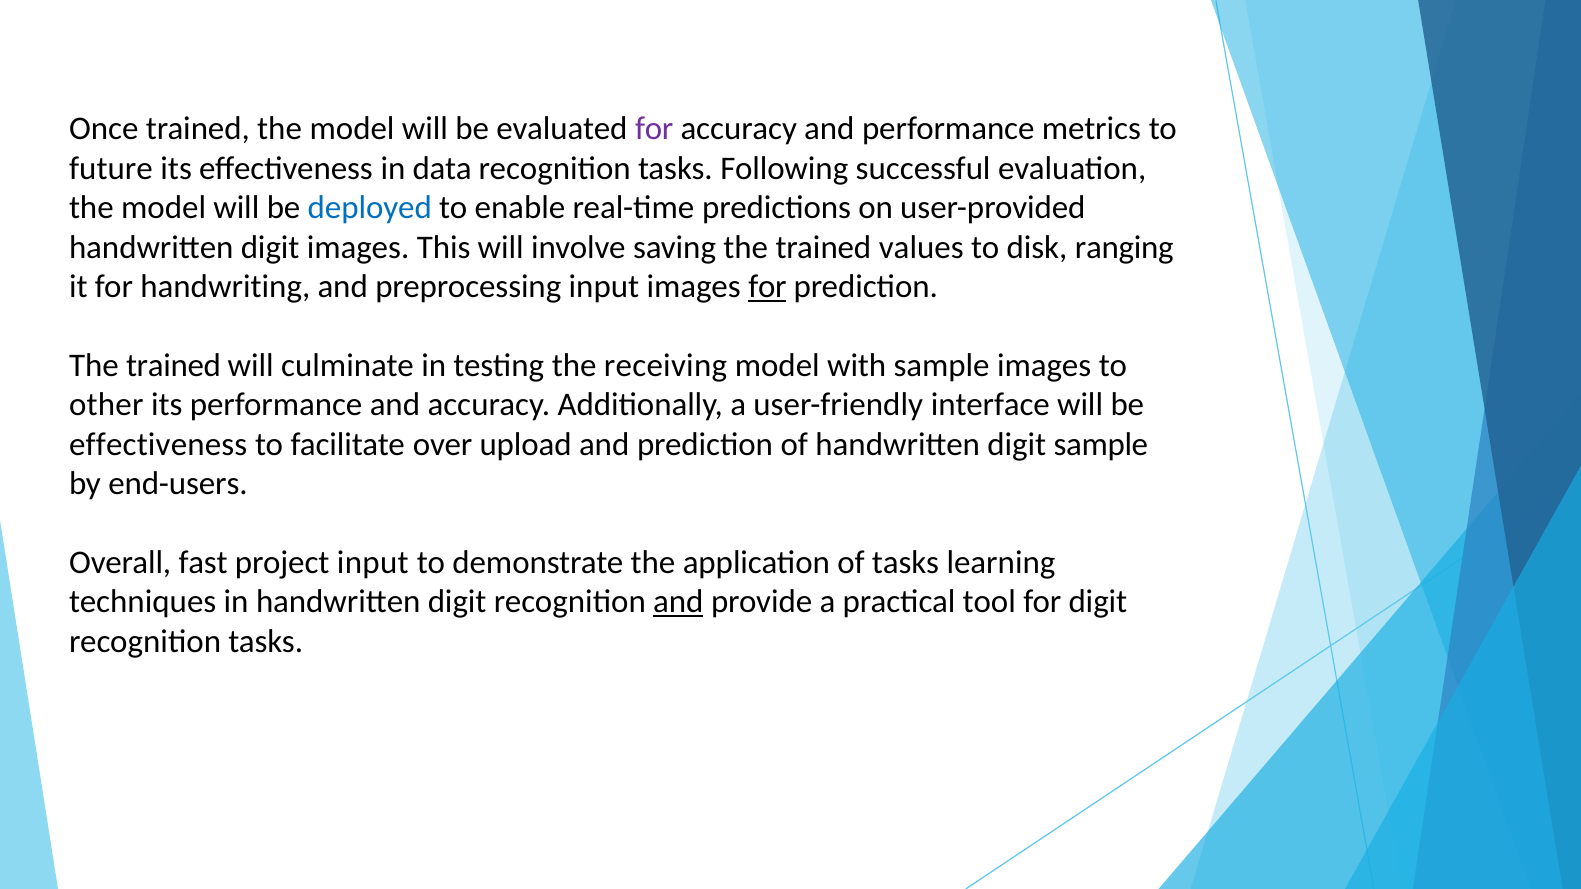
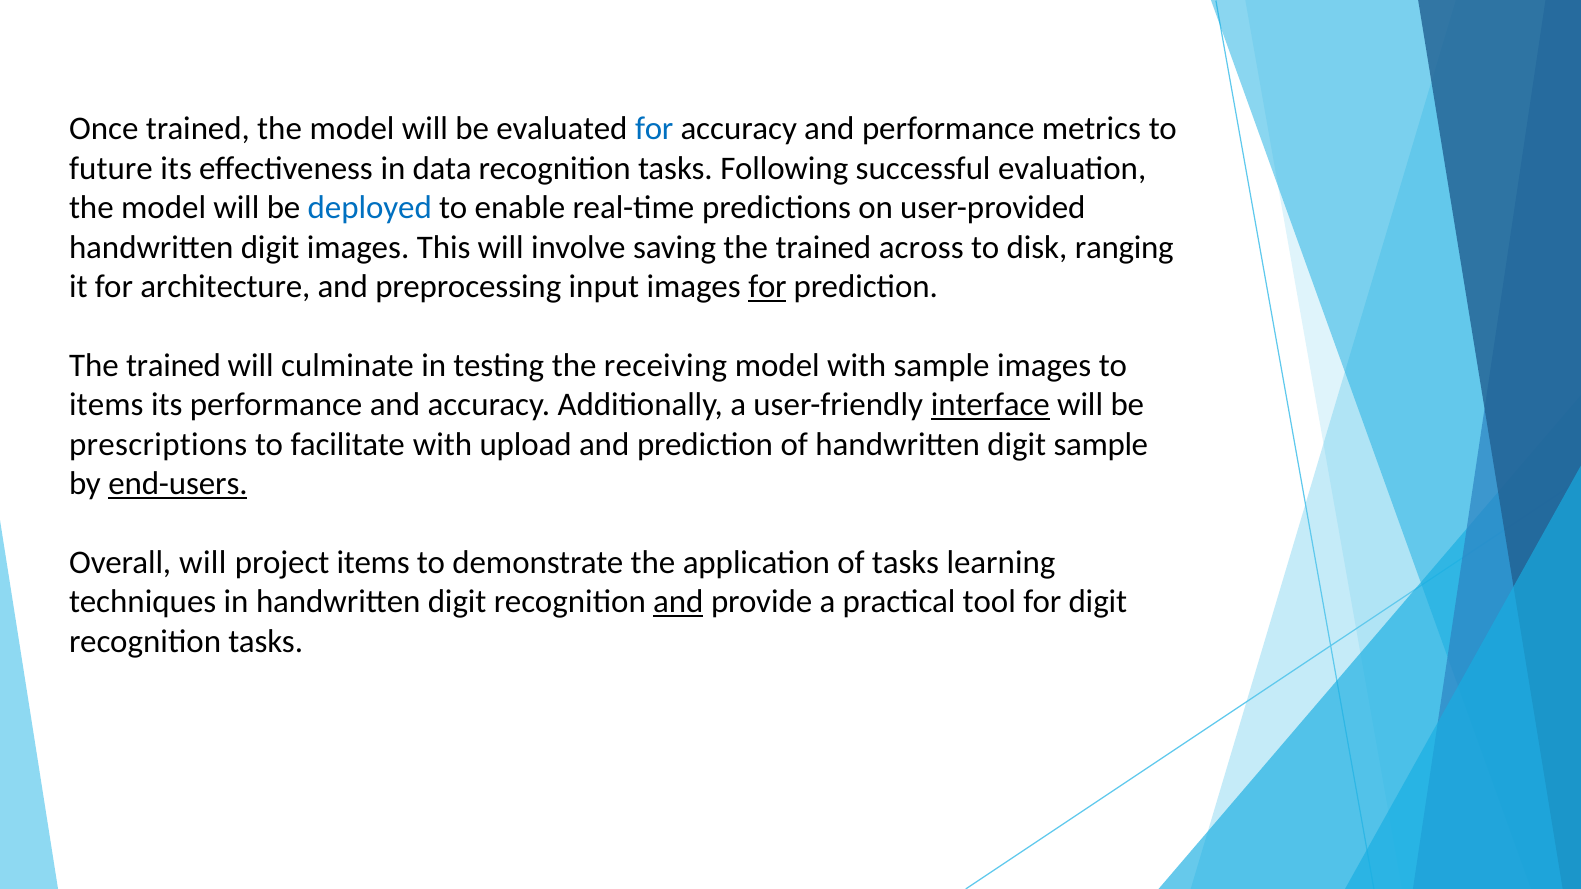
for at (654, 129) colour: purple -> blue
values: values -> across
handwriting: handwriting -> architecture
other at (106, 405): other -> items
interface underline: none -> present
effectiveness at (158, 444): effectiveness -> prescriptions
facilitate over: over -> with
end-users underline: none -> present
Overall fast: fast -> will
project input: input -> items
